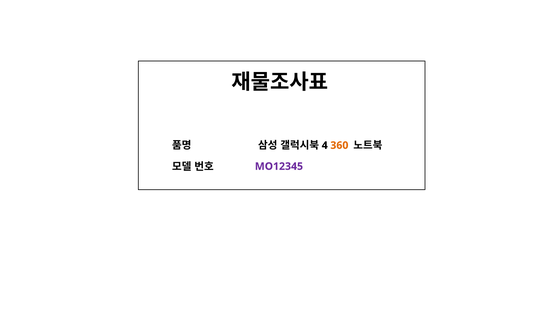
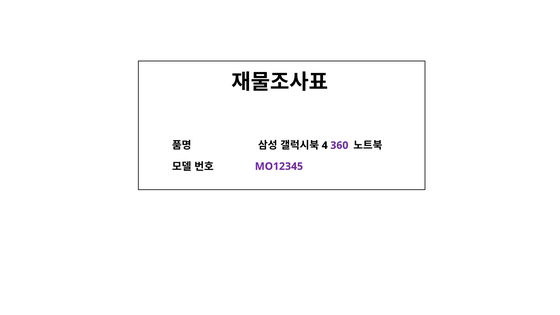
360 colour: orange -> purple
